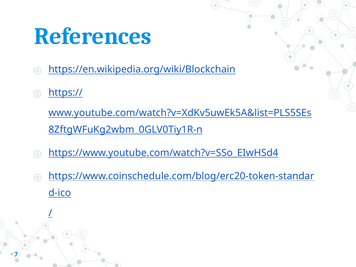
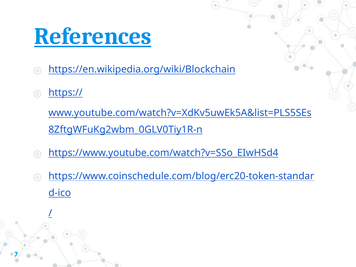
References underline: none -> present
